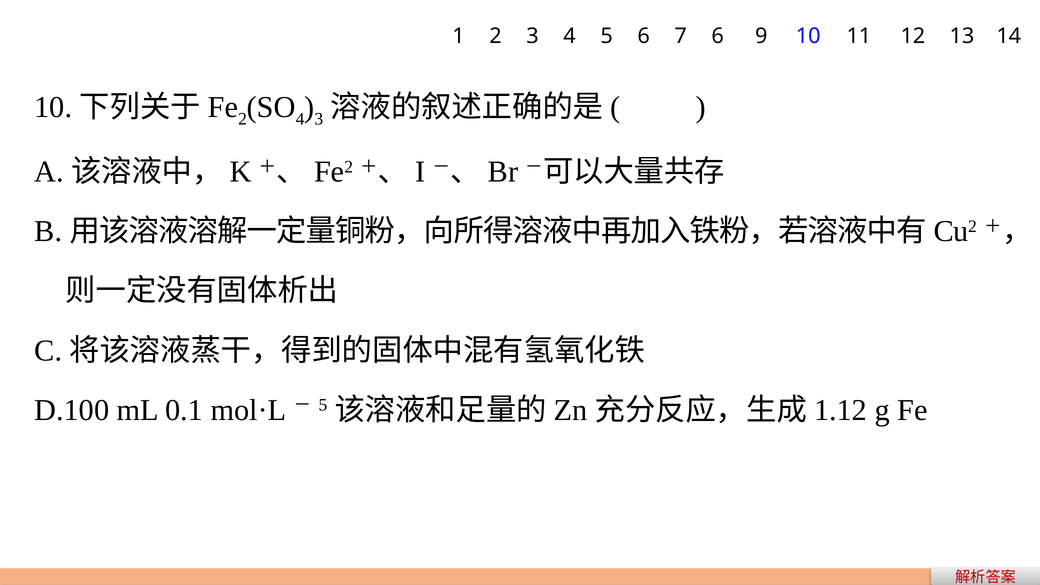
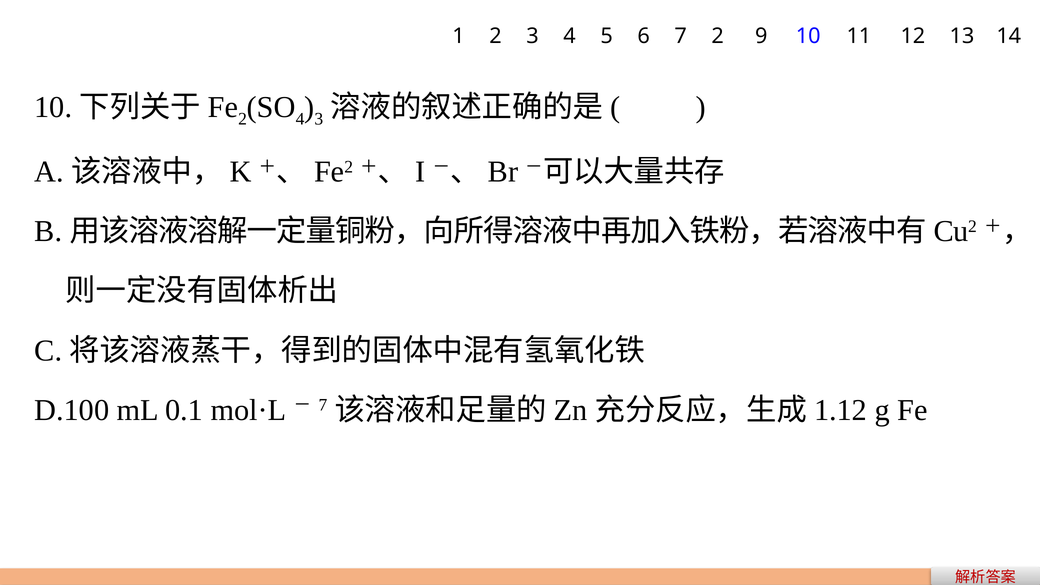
7 6: 6 -> 2
5 at (323, 405): 5 -> 7
